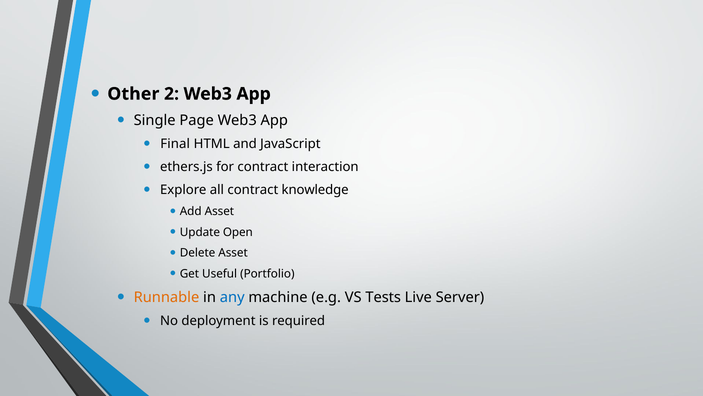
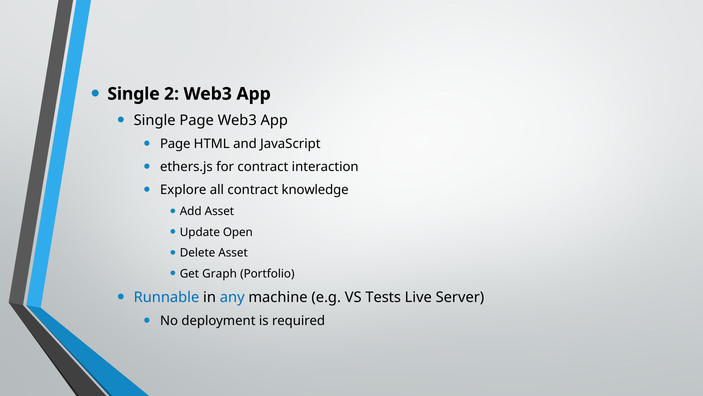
Other at (133, 94): Other -> Single
Final at (175, 144): Final -> Page
Useful: Useful -> Graph
Runnable colour: orange -> blue
